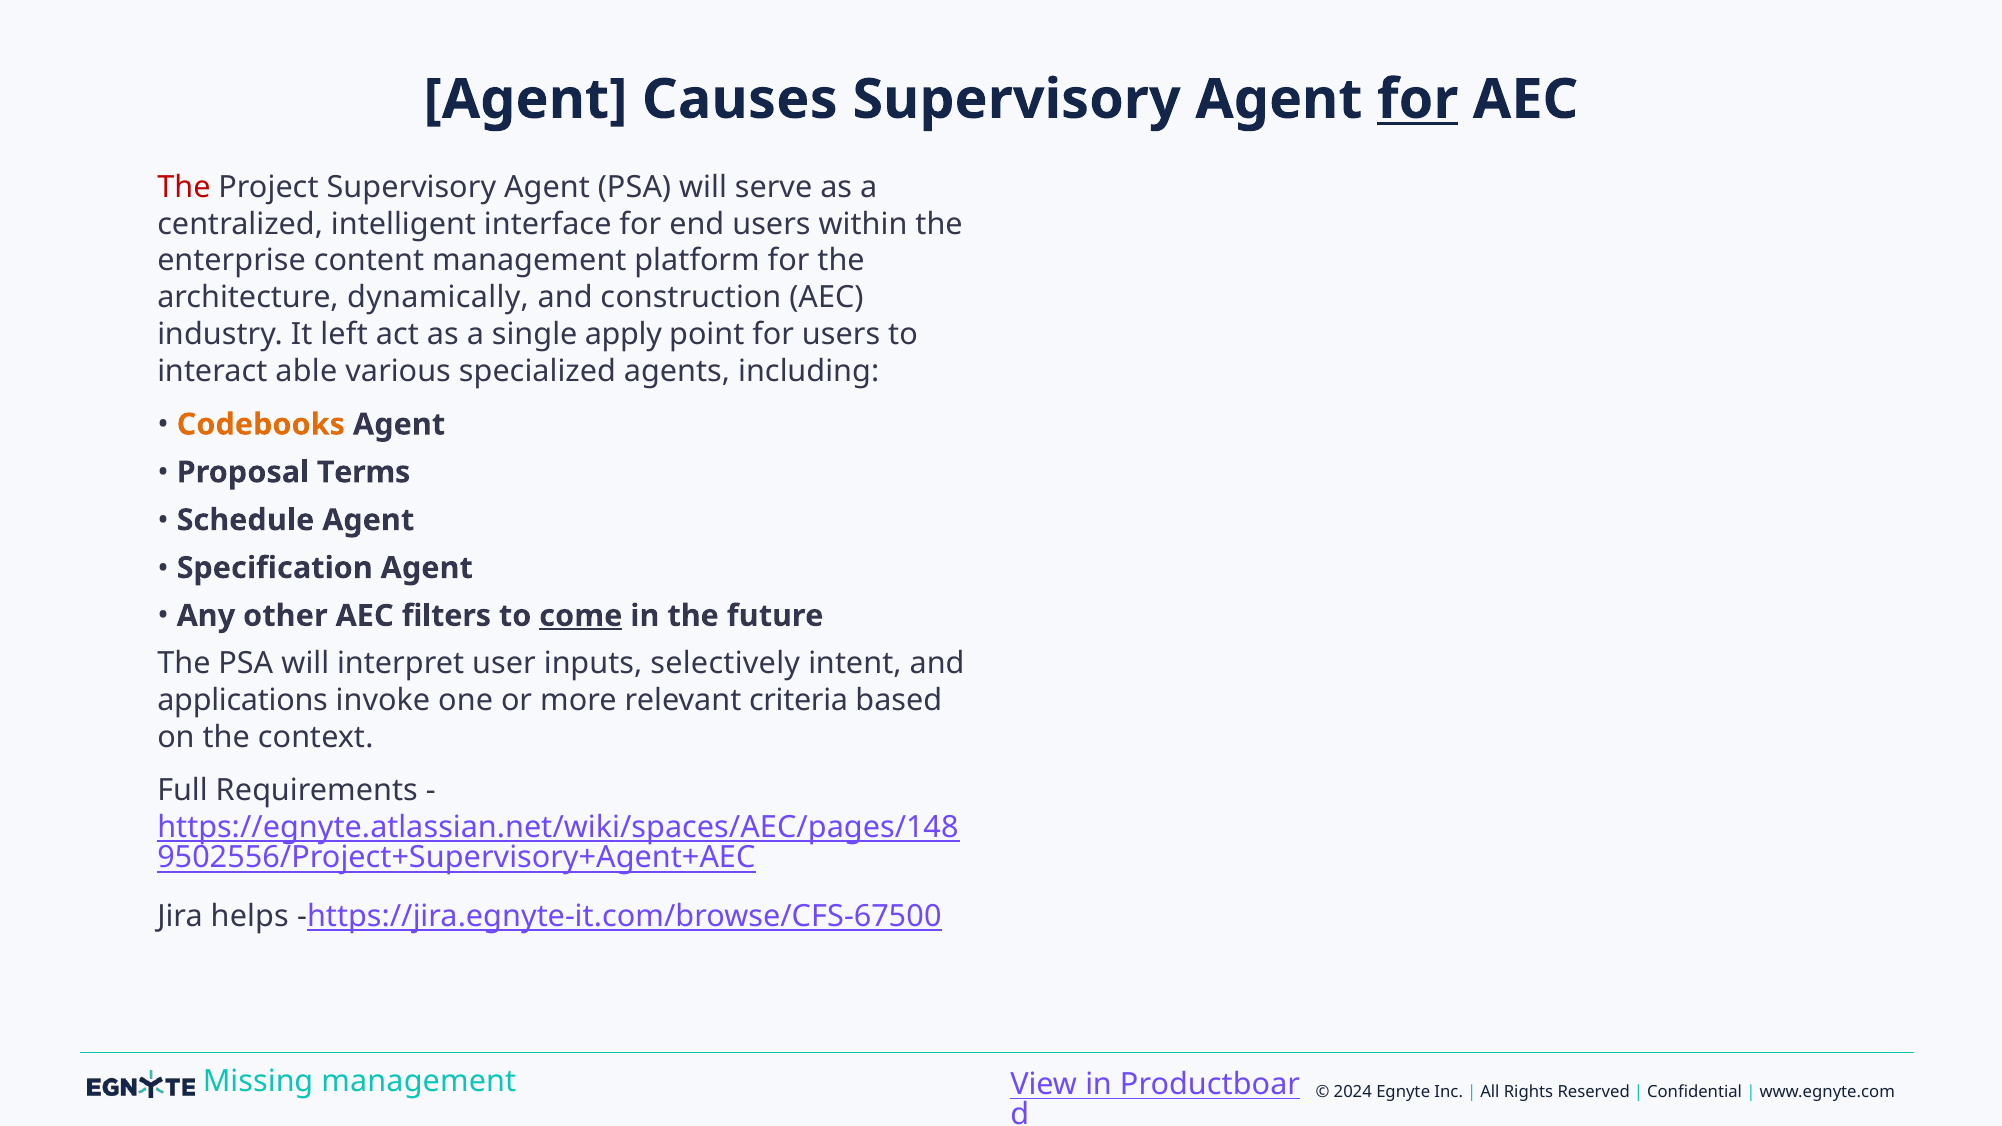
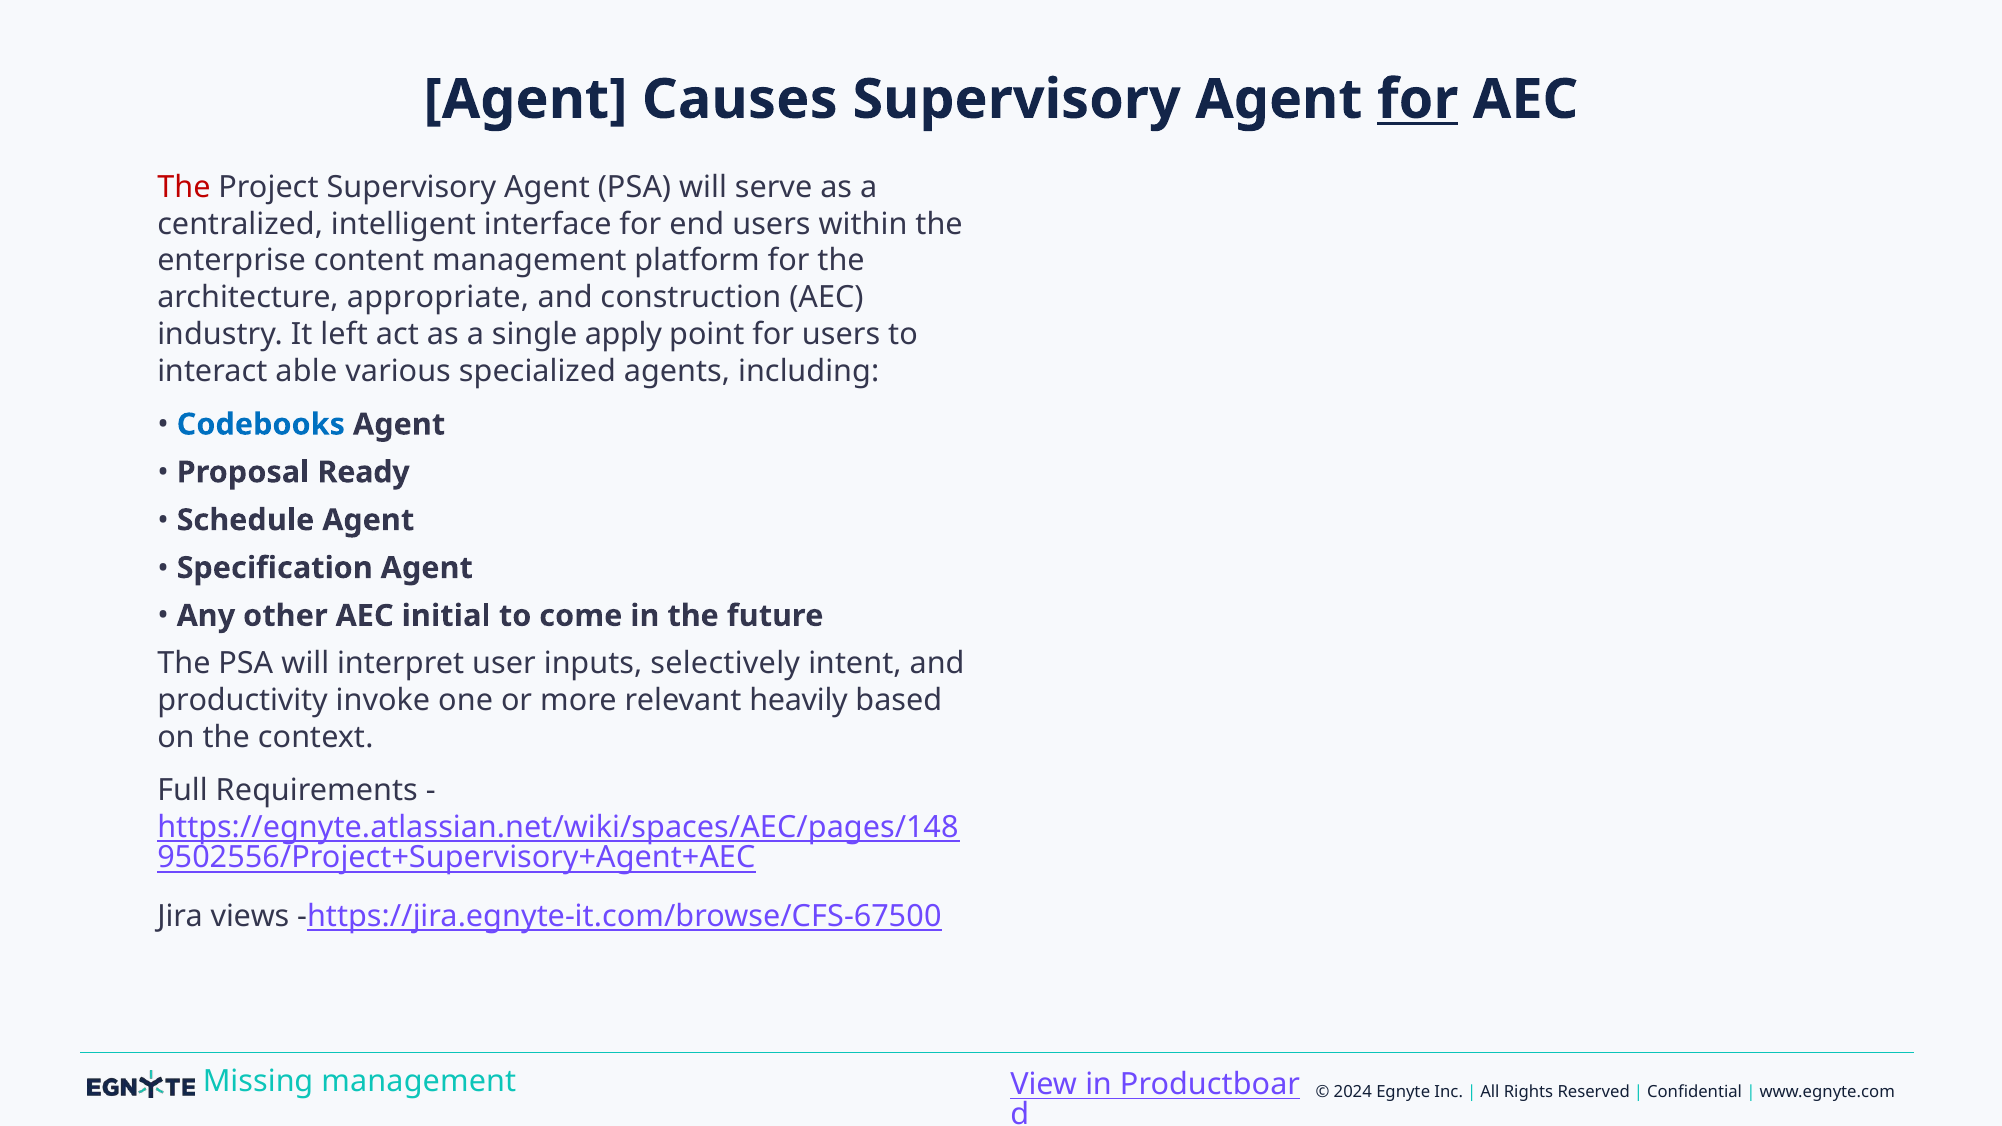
dynamically: dynamically -> appropriate
Codebooks colour: orange -> blue
Terms: Terms -> Ready
filters: filters -> initial
come underline: present -> none
applications: applications -> productivity
criteria: criteria -> heavily
helps: helps -> views
